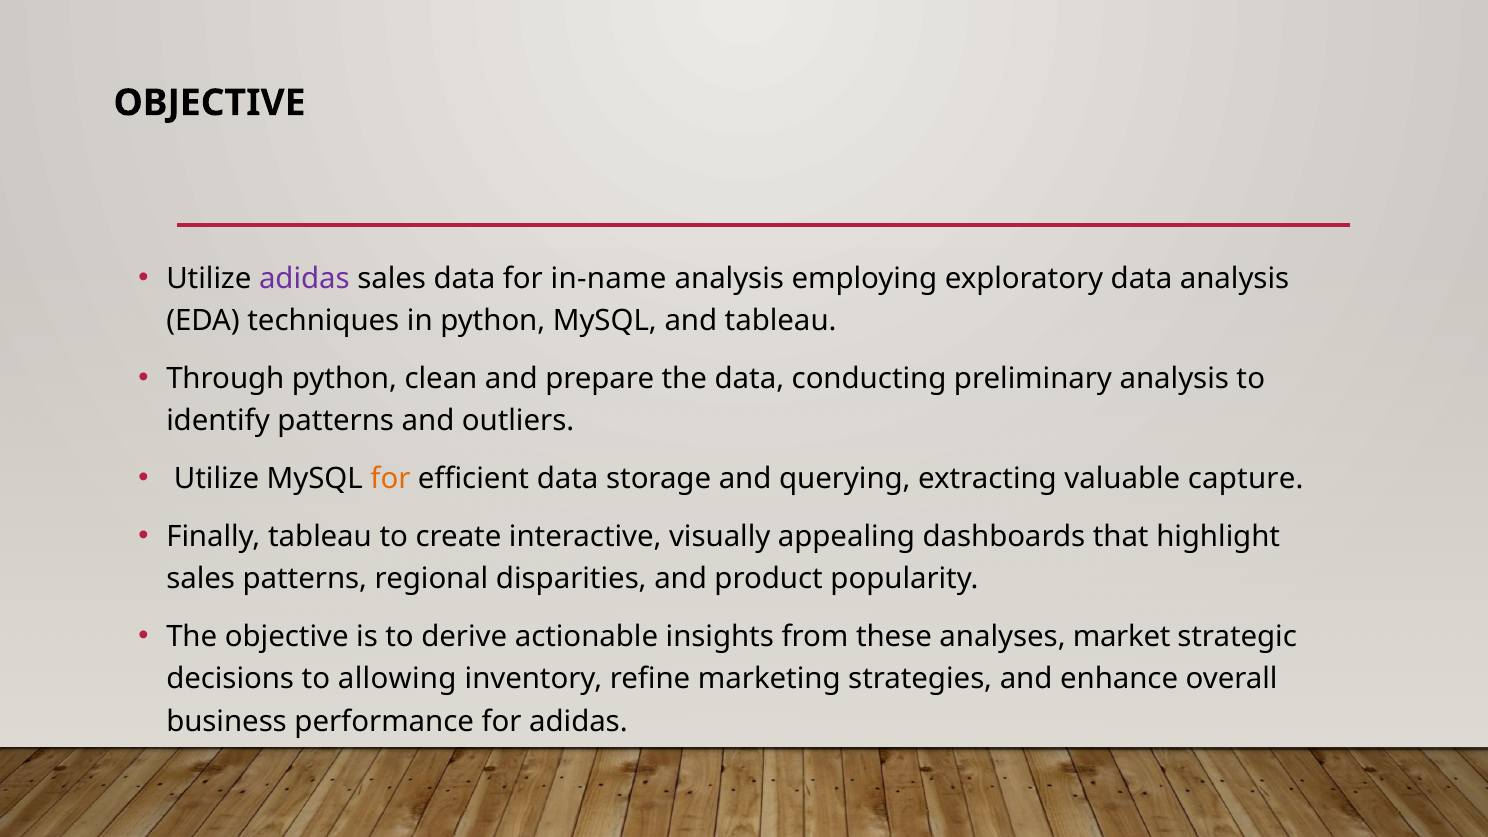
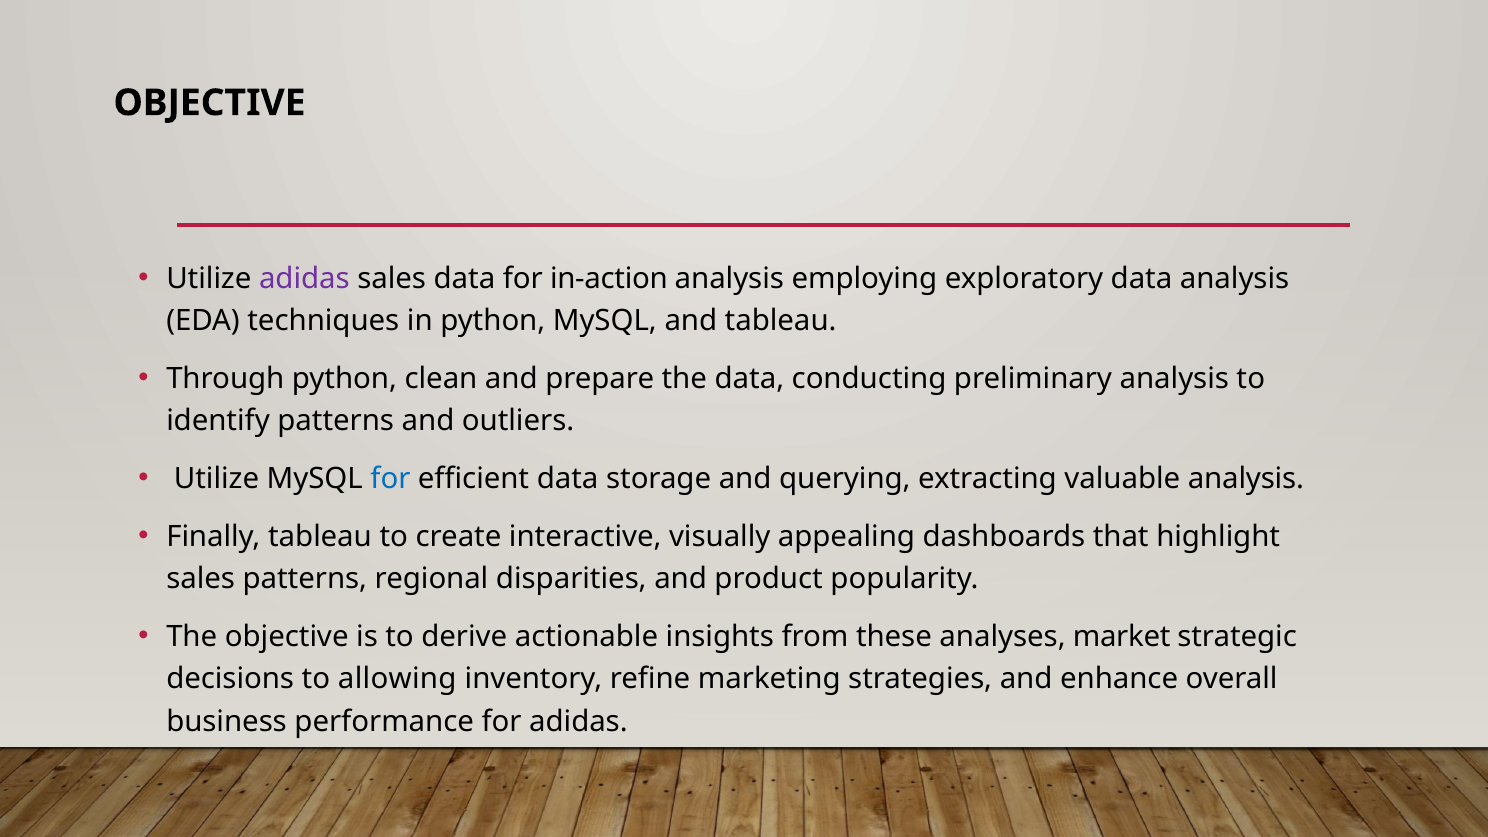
in-name: in-name -> in-action
for at (390, 479) colour: orange -> blue
valuable capture: capture -> analysis
